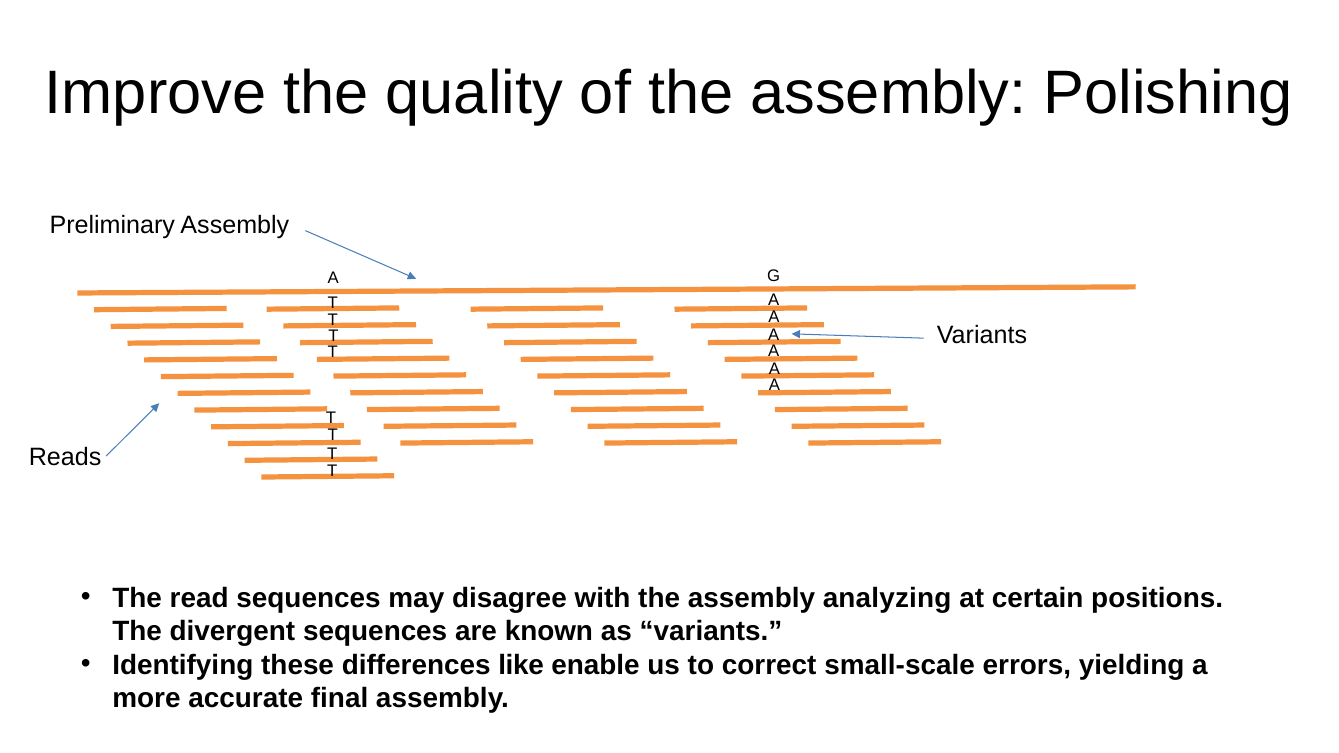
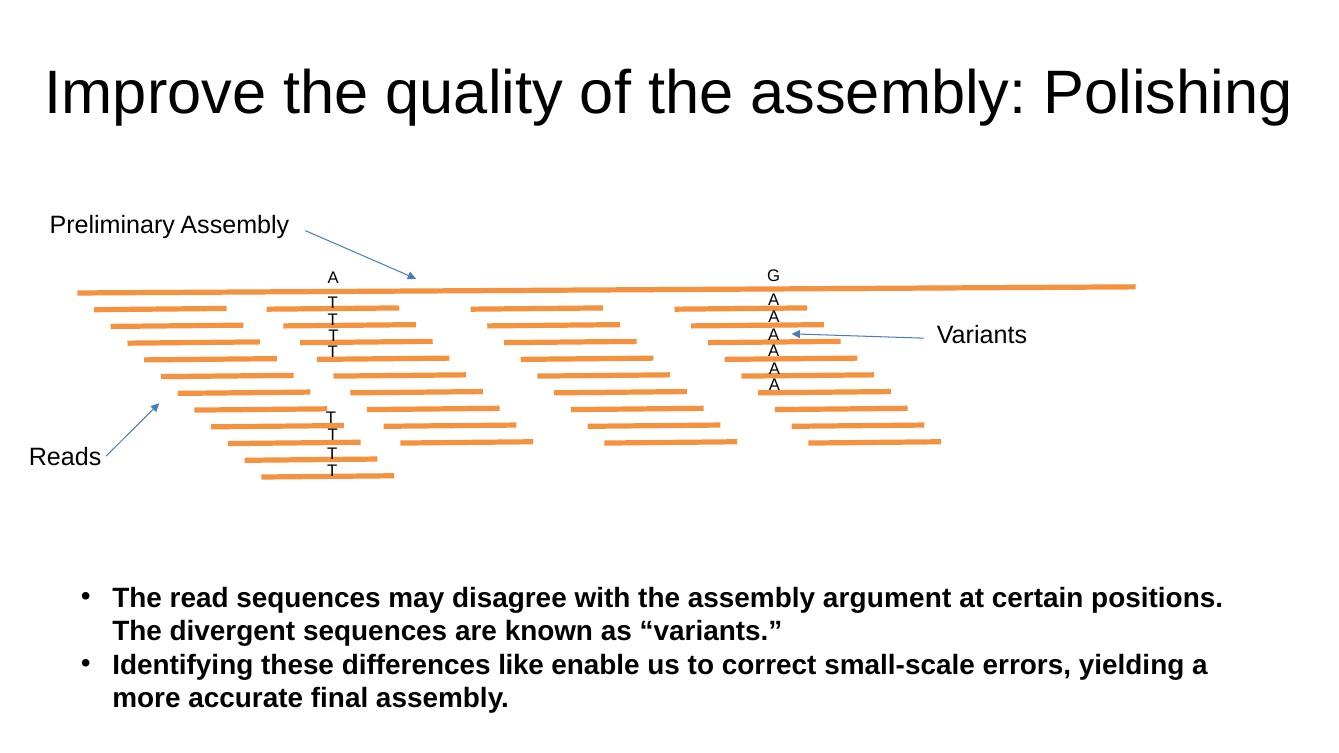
analyzing: analyzing -> argument
